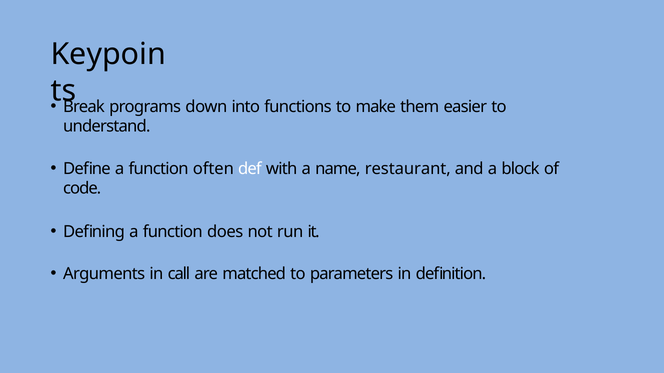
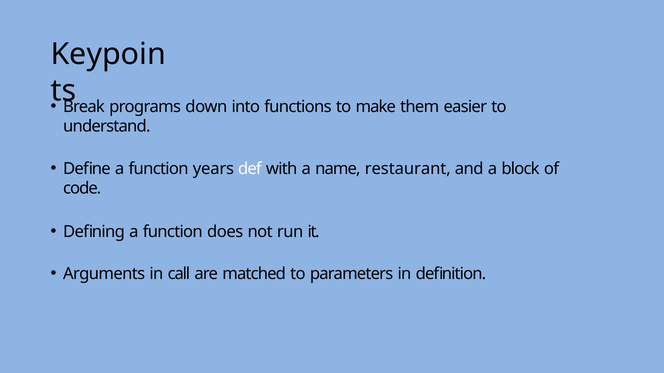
often: often -> years
